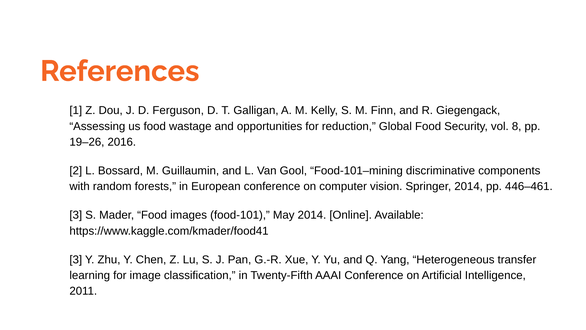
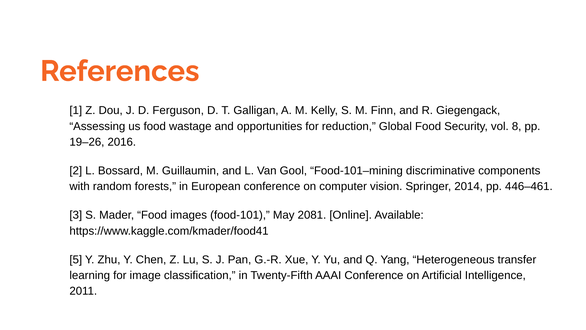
May 2014: 2014 -> 2081
3 at (76, 259): 3 -> 5
